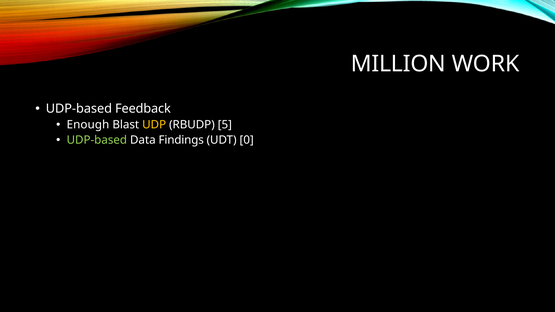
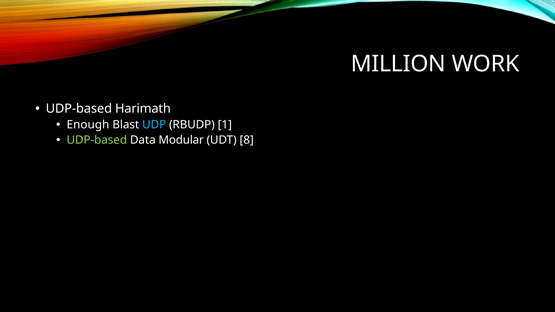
Feedback: Feedback -> Harimath
UDP colour: yellow -> light blue
5: 5 -> 1
Findings: Findings -> Modular
0: 0 -> 8
